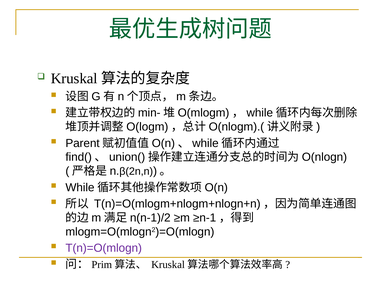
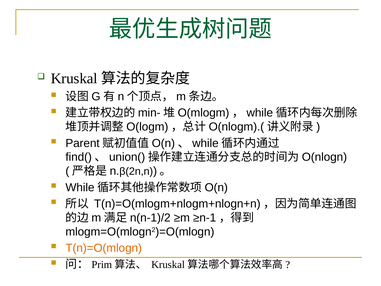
T(n)=O(mlogn colour: purple -> orange
